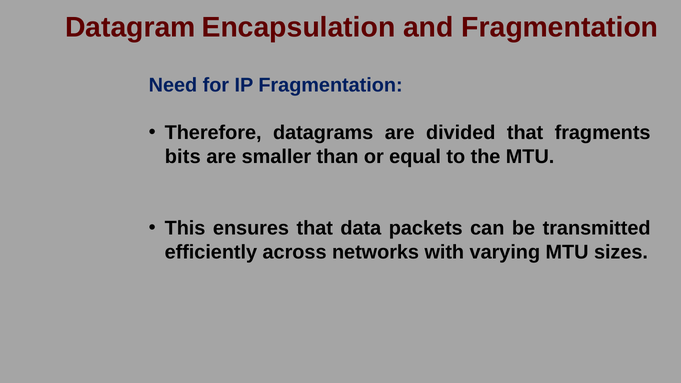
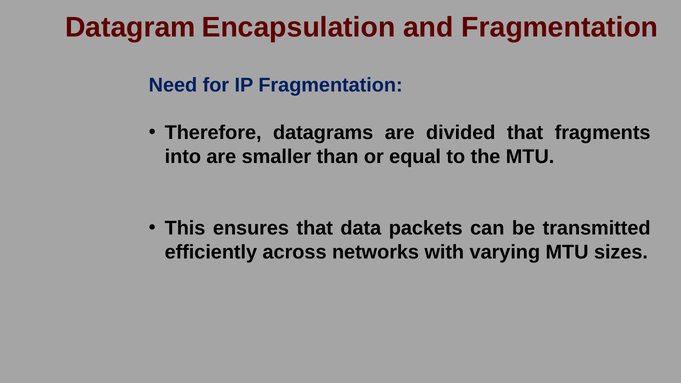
bits: bits -> into
